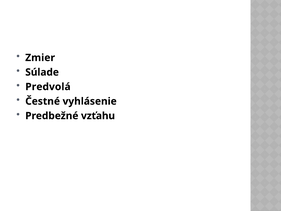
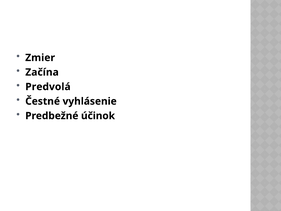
Súlade: Súlade -> Začína
vzťahu: vzťahu -> účinok
